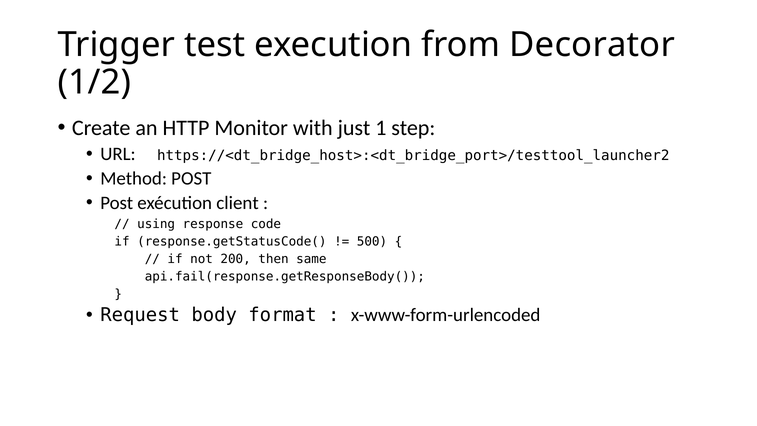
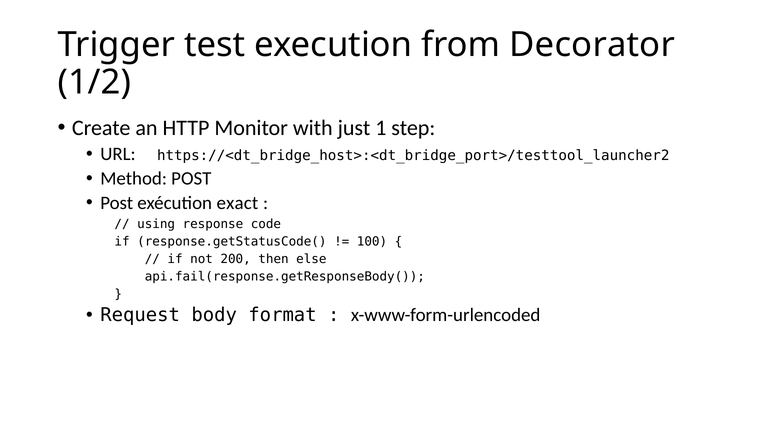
client: client -> exact
500: 500 -> 100
same: same -> else
